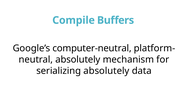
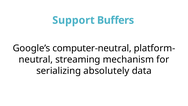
Compile: Compile -> Support
absolutely at (78, 59): absolutely -> streaming
